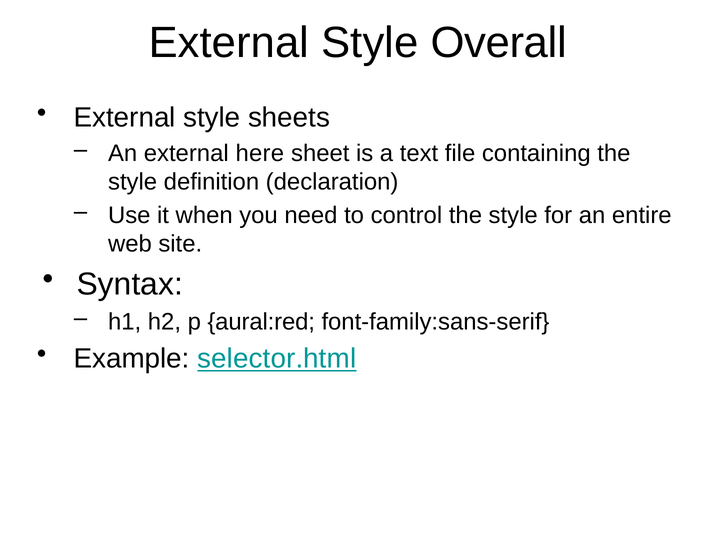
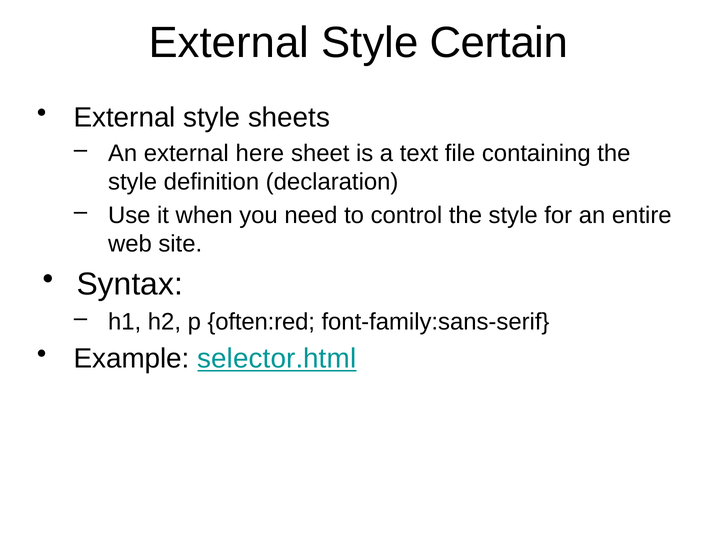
Overall: Overall -> Certain
aural:red: aural:red -> often:red
